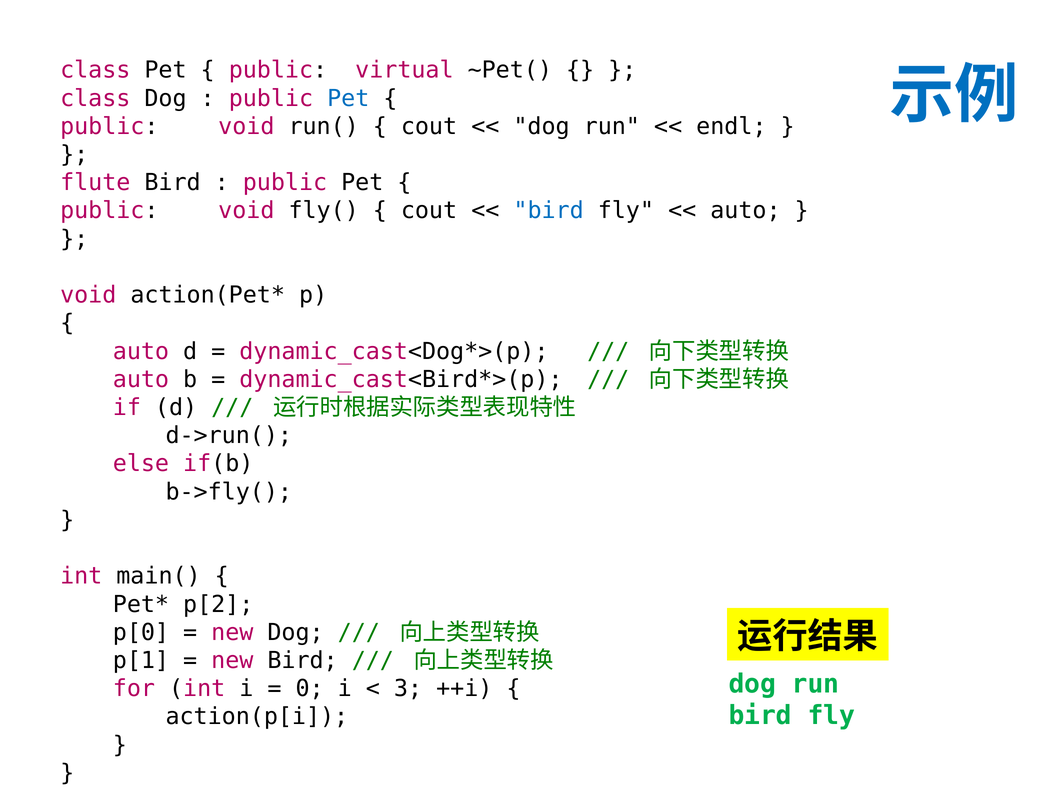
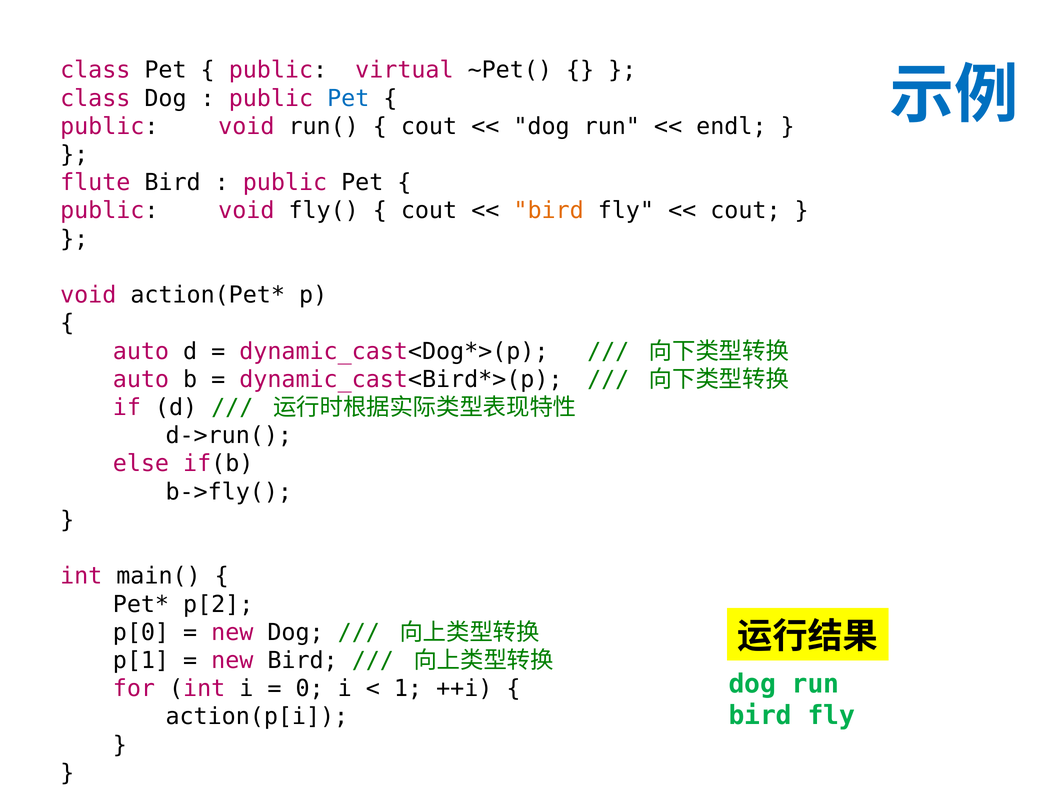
bird at (549, 211) colour: blue -> orange
auto at (745, 211): auto -> cout
3: 3 -> 1
